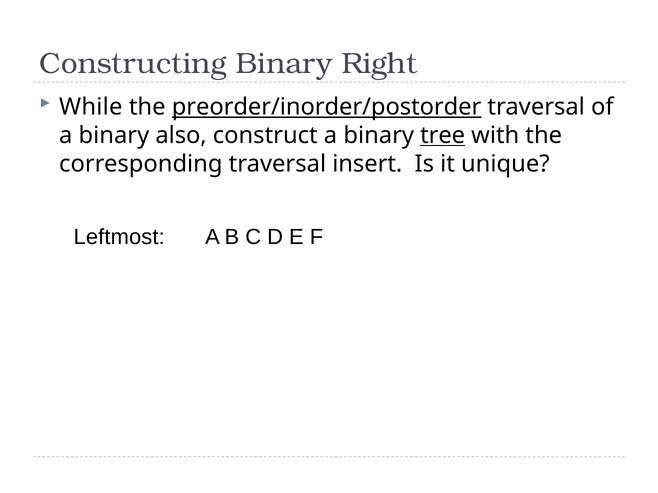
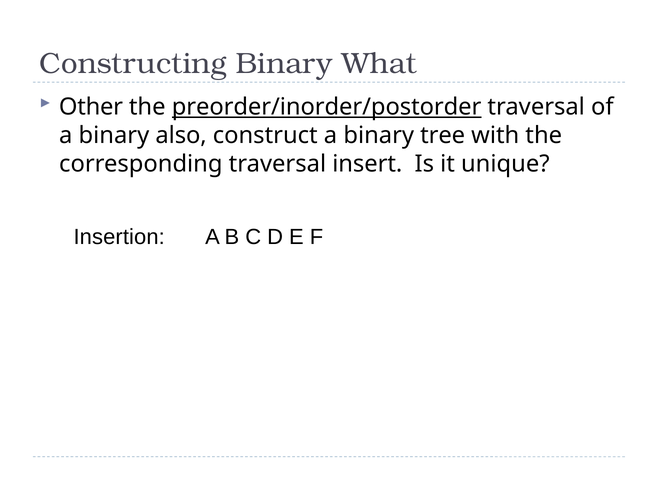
Right: Right -> What
While: While -> Other
tree underline: present -> none
Leftmost: Leftmost -> Insertion
